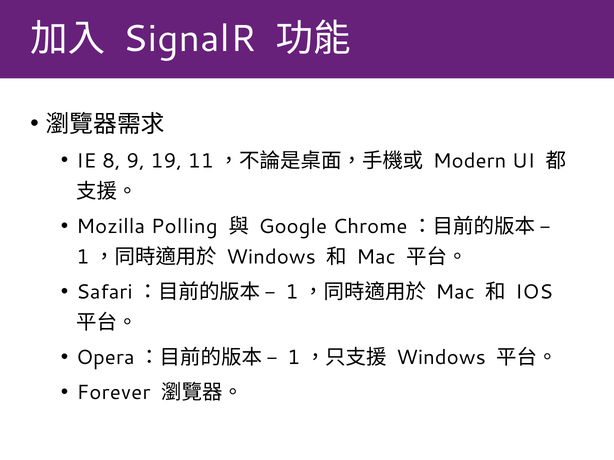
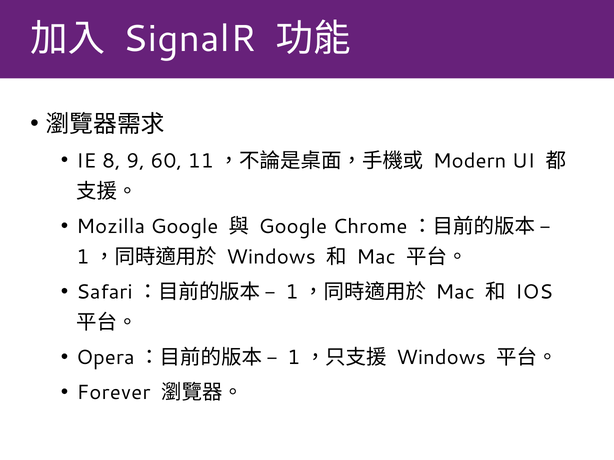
19: 19 -> 60
Mozilla Polling: Polling -> Google
